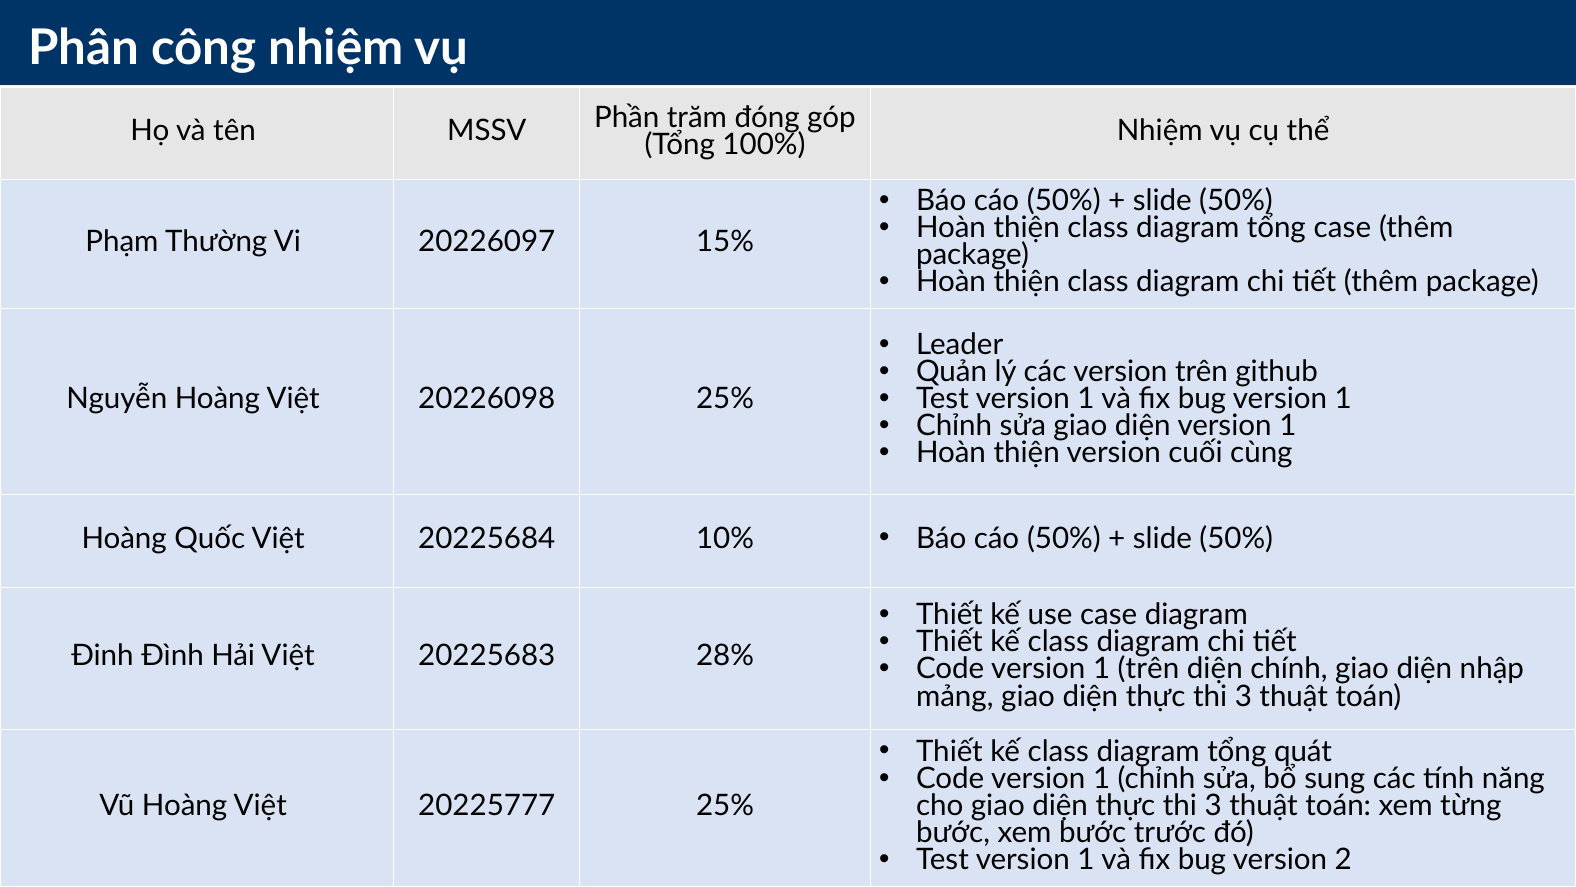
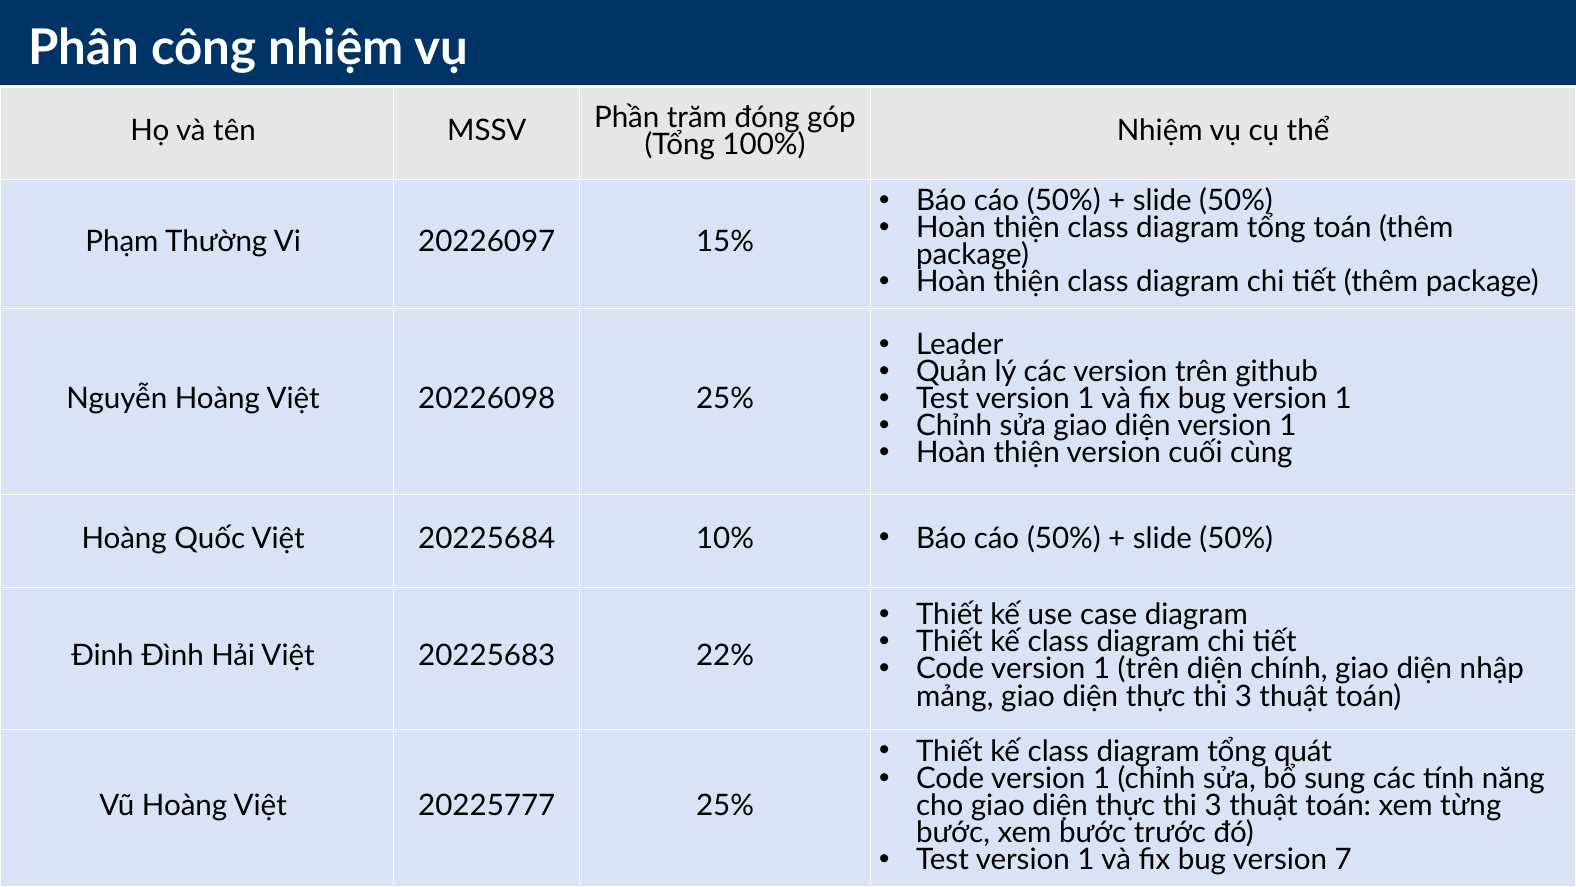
tổng case: case -> toán
28%: 28% -> 22%
2: 2 -> 7
